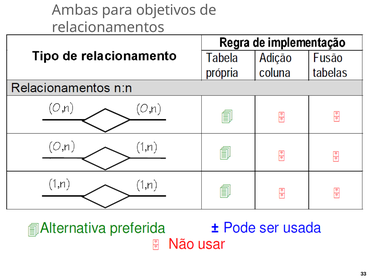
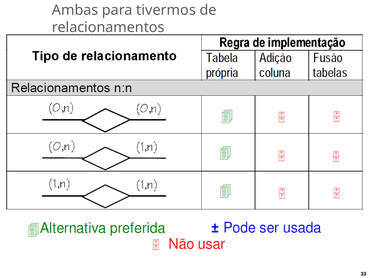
objetivos: objetivos -> tivermos
